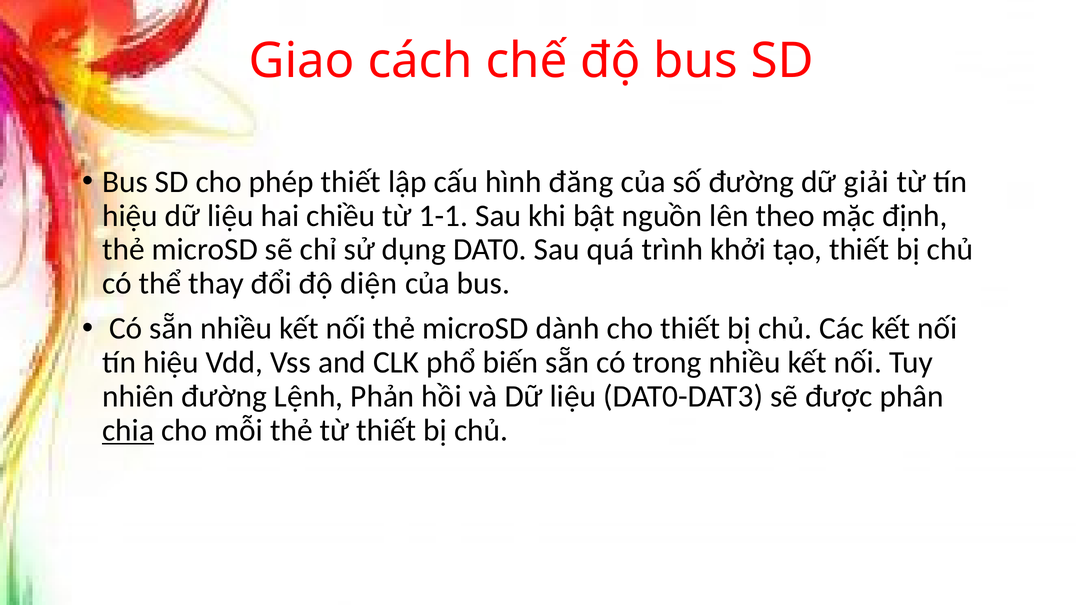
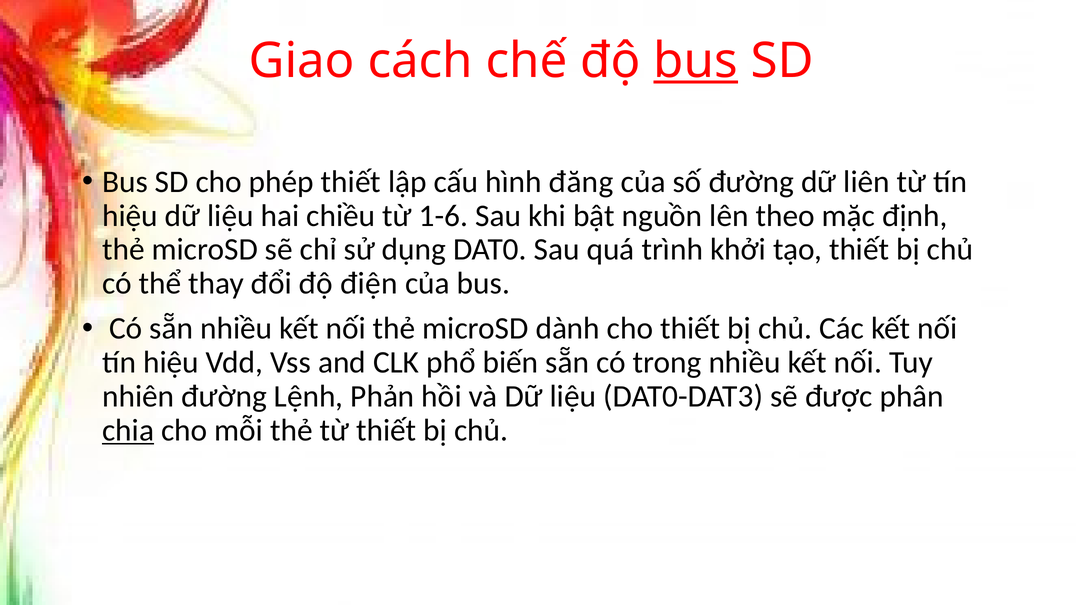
bus at (696, 61) underline: none -> present
giải: giải -> liên
1-1: 1-1 -> 1-6
diện: diện -> điện
